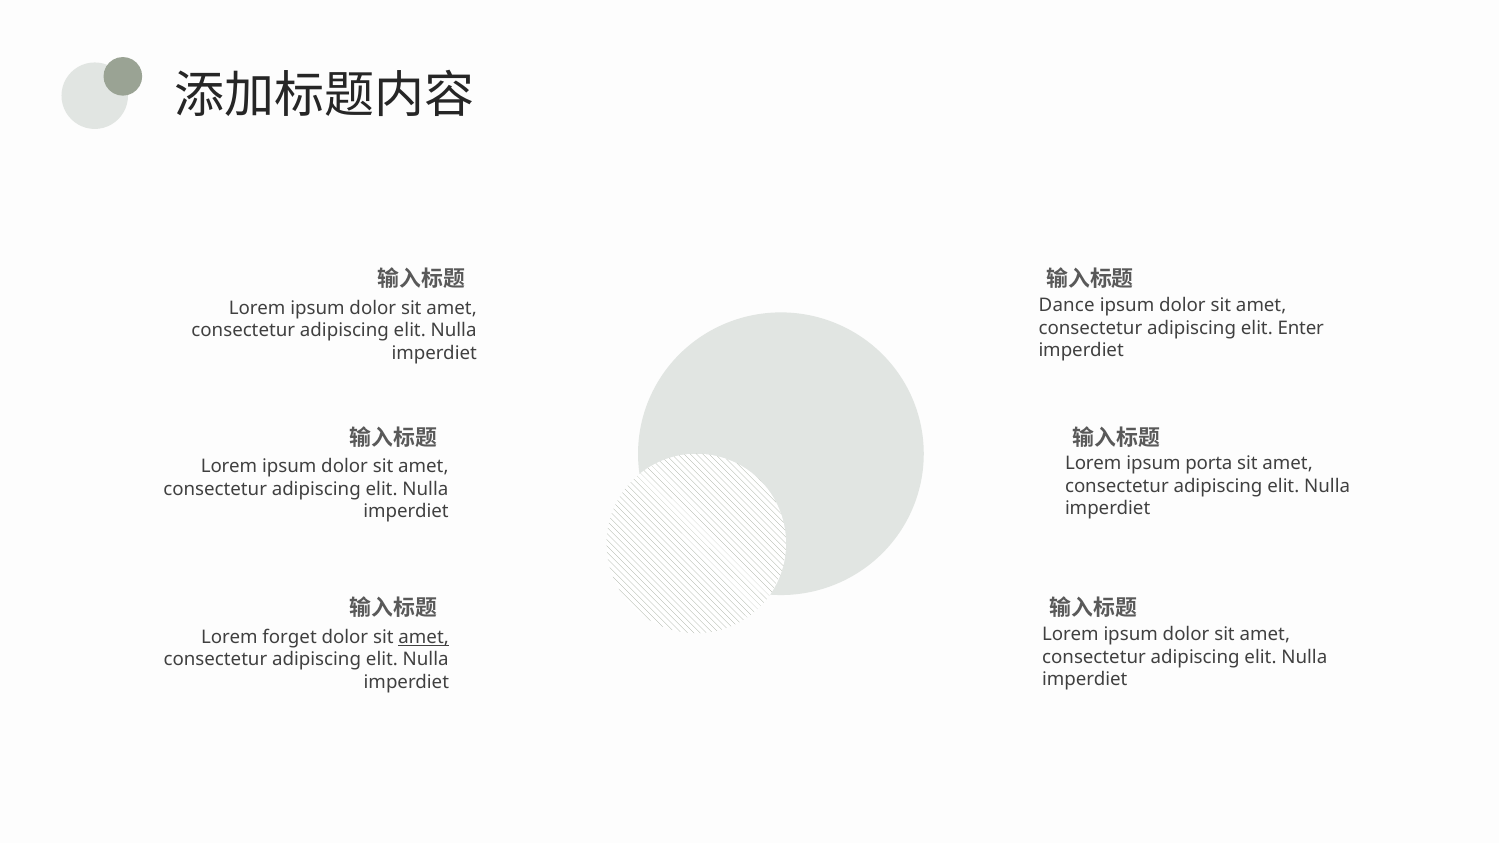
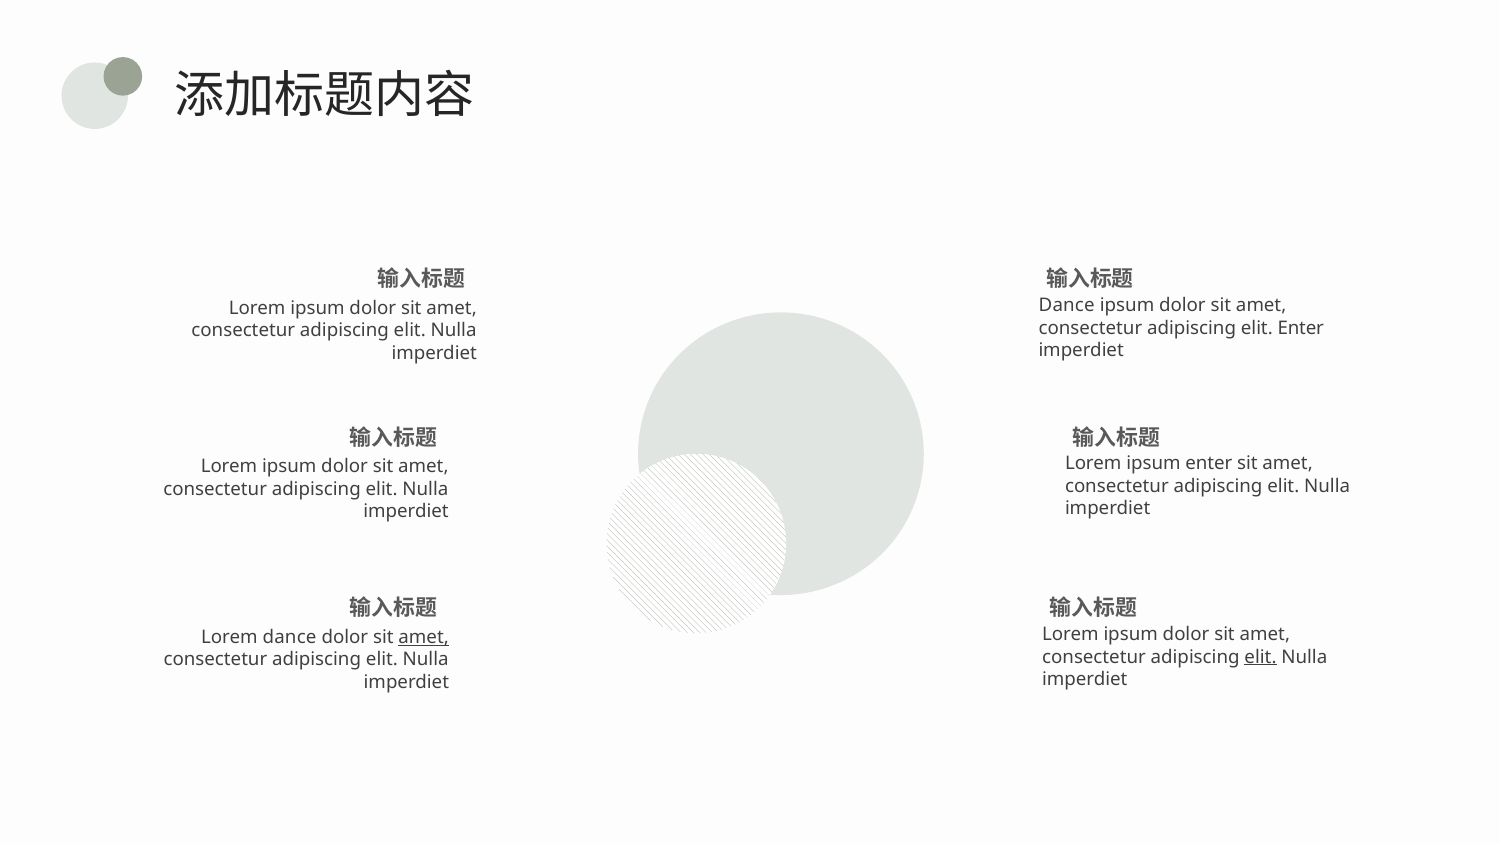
ipsum porta: porta -> enter
Lorem forget: forget -> dance
elit at (1260, 657) underline: none -> present
